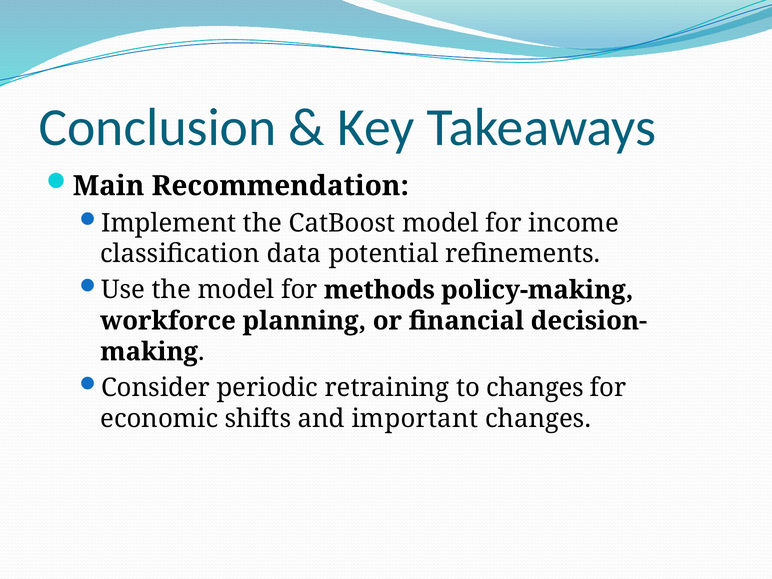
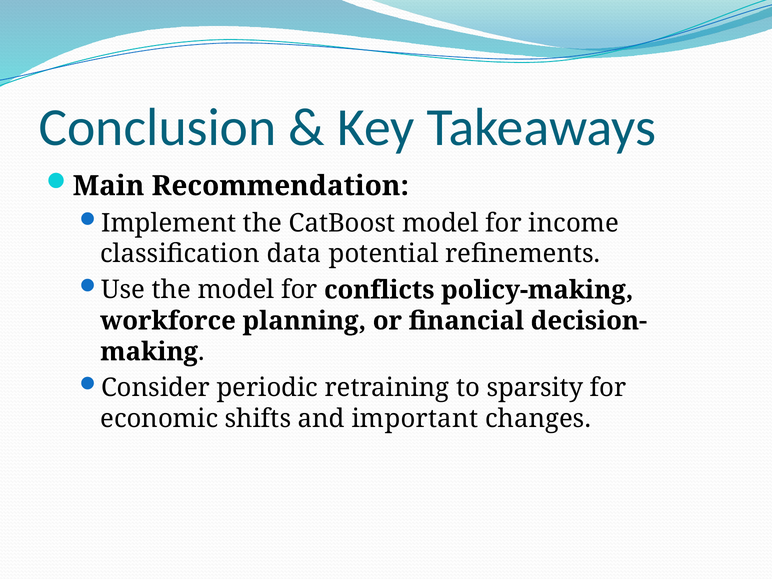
methods: methods -> conflicts
to changes: changes -> sparsity
